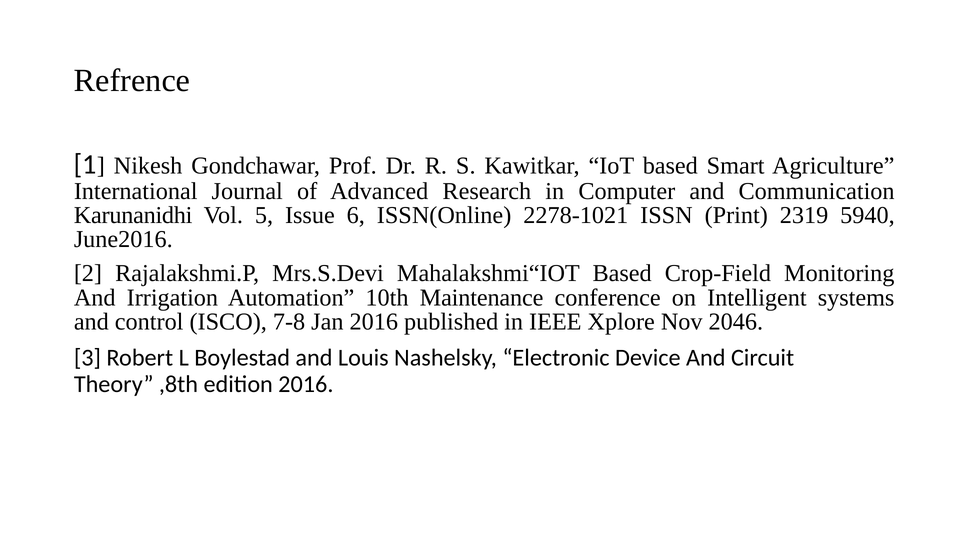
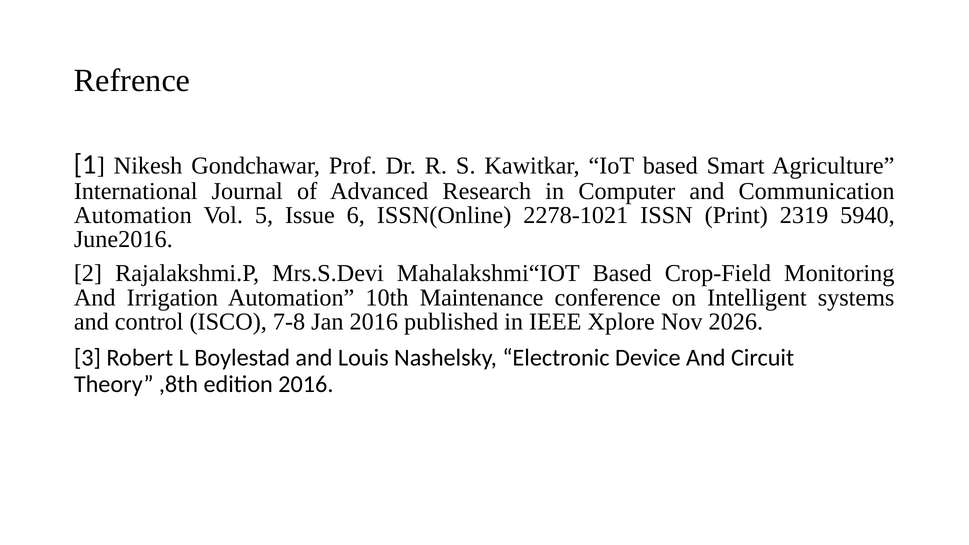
Karunanidhi at (133, 215): Karunanidhi -> Automation
2046: 2046 -> 2026
